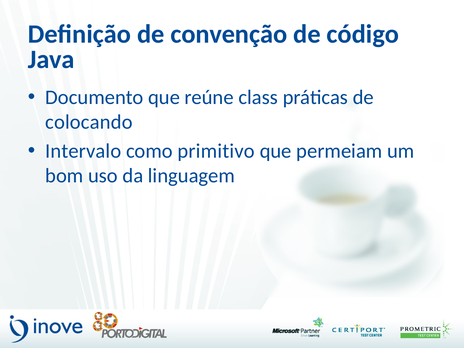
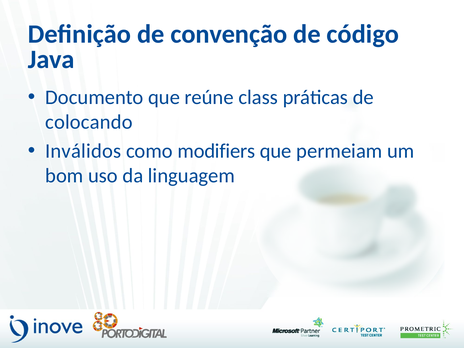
Intervalo: Intervalo -> Inválidos
primitivo: primitivo -> modifiers
